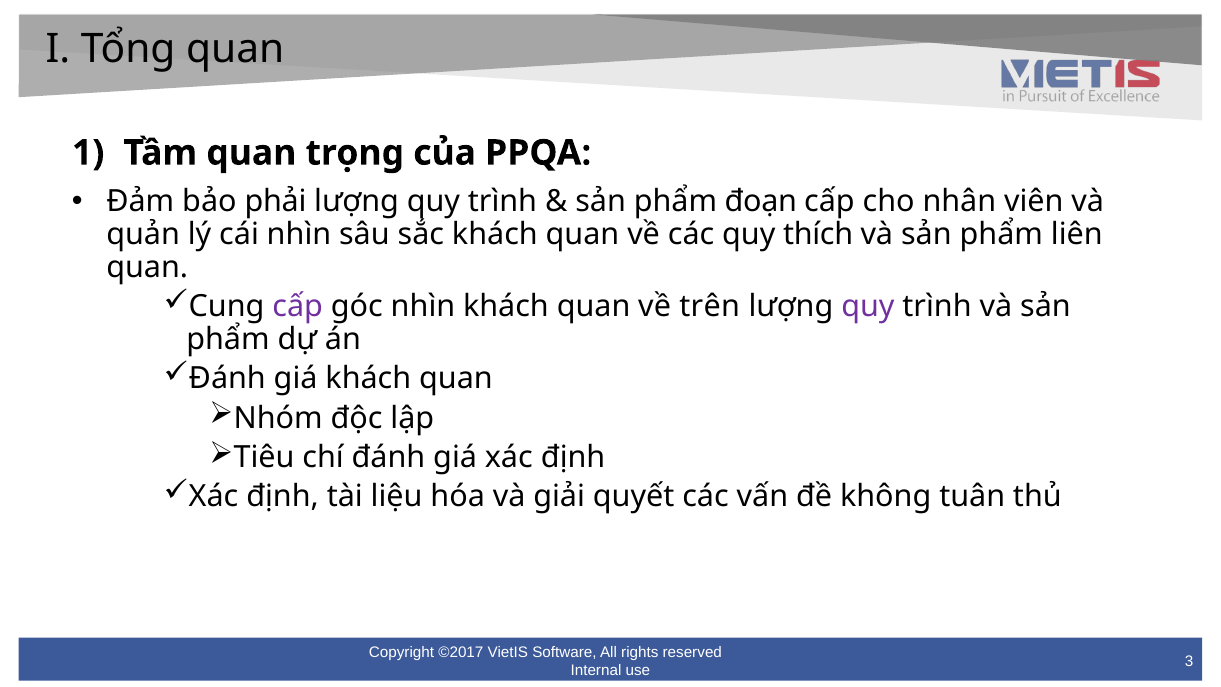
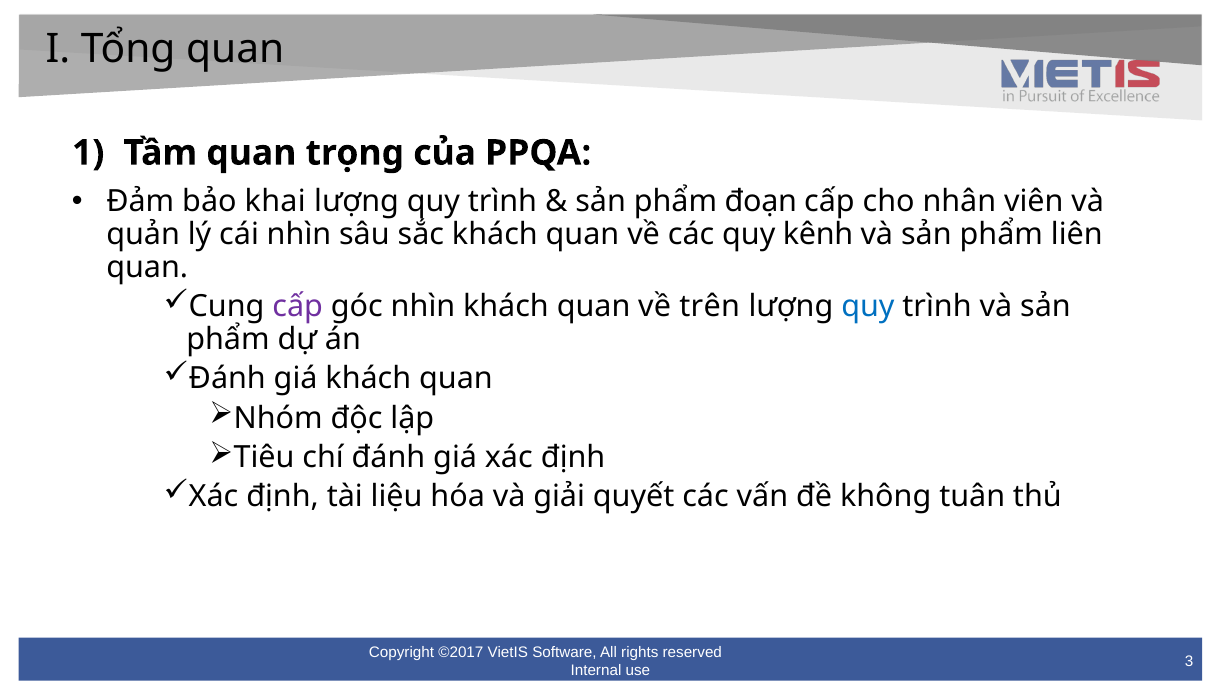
phải: phải -> khai
thích: thích -> kênh
quy at (868, 307) colour: purple -> blue
